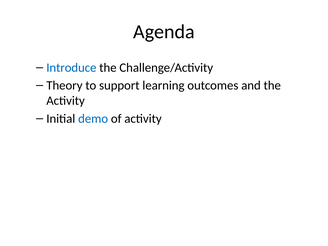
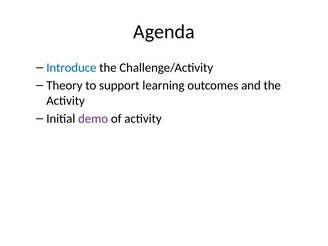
demo colour: blue -> purple
